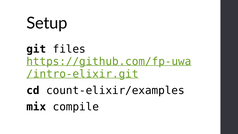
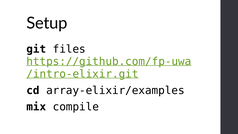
count-elixir/examples: count-elixir/examples -> array-elixir/examples
